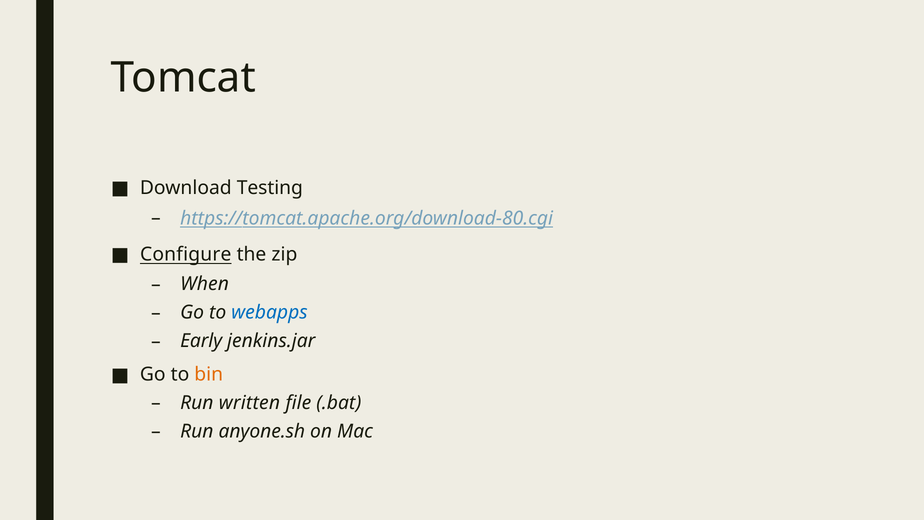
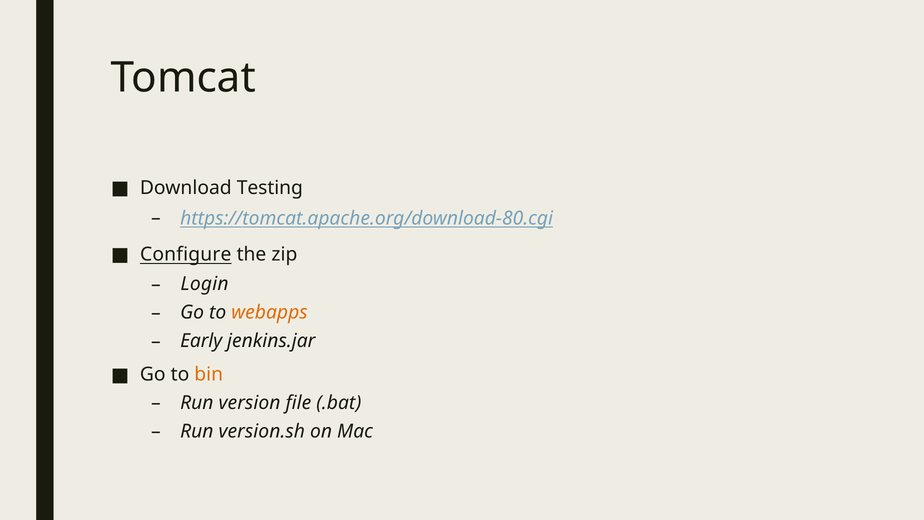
When: When -> Login
webapps colour: blue -> orange
written: written -> version
anyone.sh: anyone.sh -> version.sh
